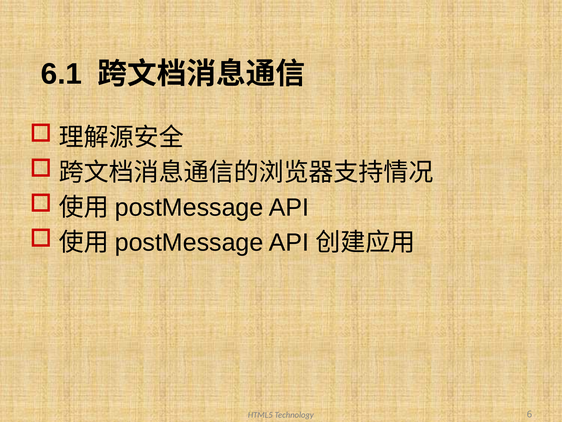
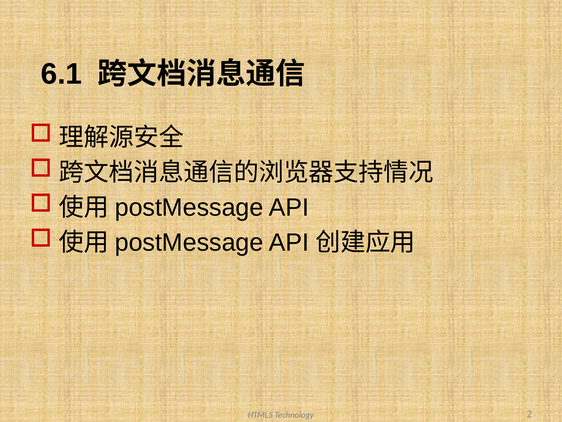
6: 6 -> 2
